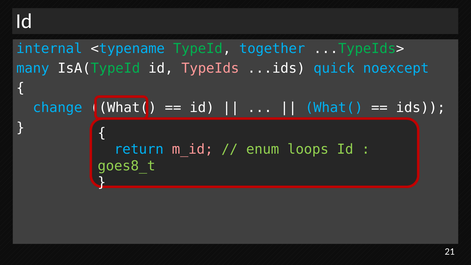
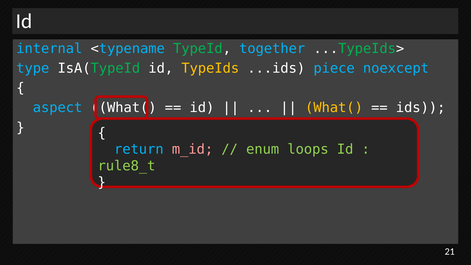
many: many -> type
TypeIds colour: pink -> yellow
quick: quick -> piece
change: change -> aspect
What( at (334, 108) colour: light blue -> yellow
goes8_t: goes8_t -> rule8_t
